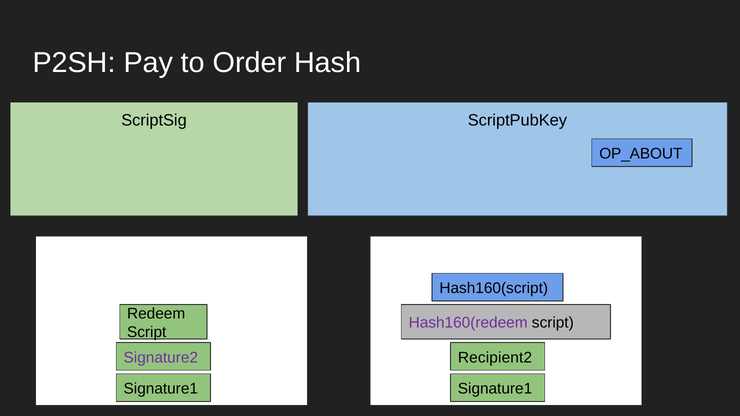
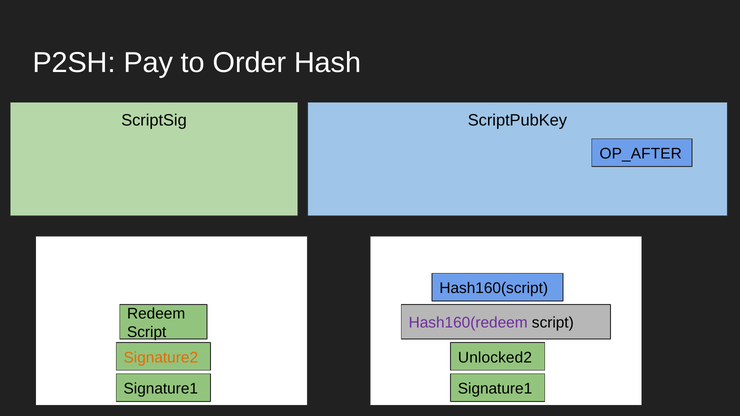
OP_ABOUT: OP_ABOUT -> OP_AFTER
Signature2 colour: purple -> orange
Recipient2: Recipient2 -> Unlocked2
